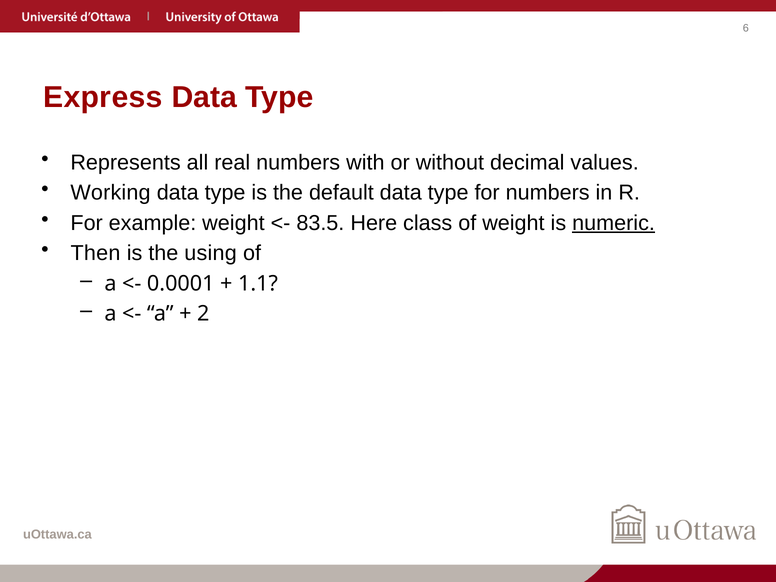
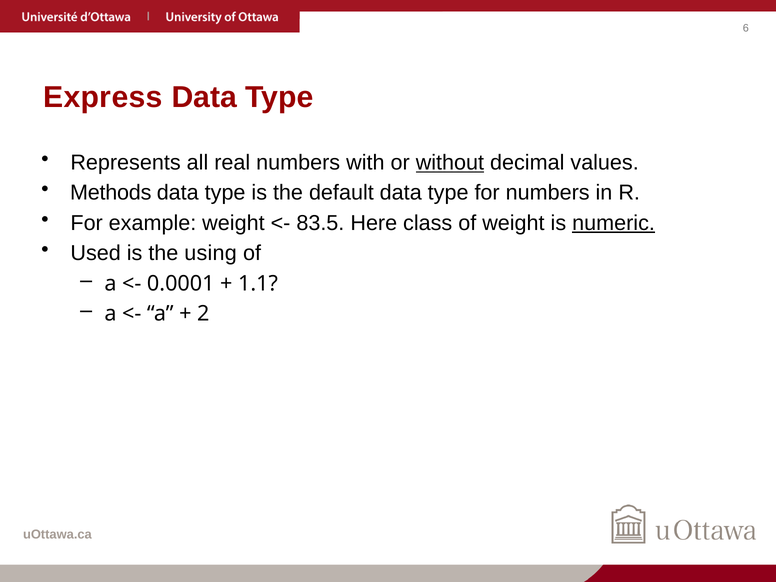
without underline: none -> present
Working: Working -> Methods
Then: Then -> Used
